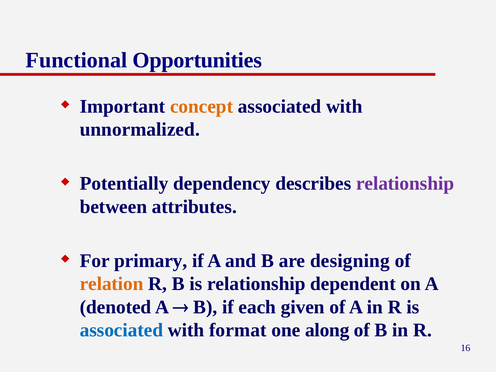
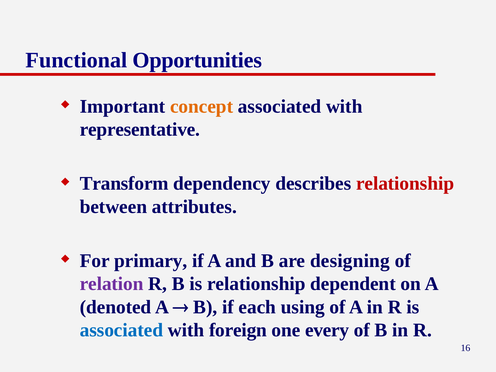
unnormalized: unnormalized -> representative
Potentially: Potentially -> Transform
relationship at (405, 184) colour: purple -> red
relation colour: orange -> purple
given: given -> using
format: format -> foreign
along: along -> every
